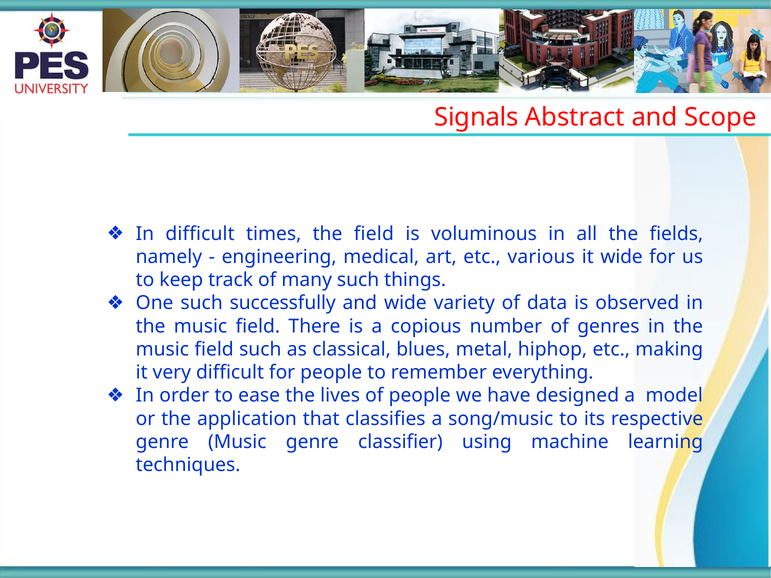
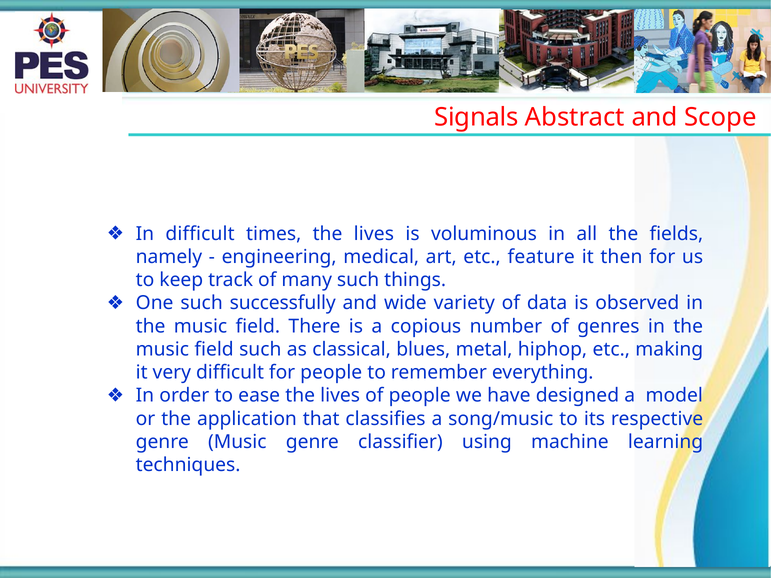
times the field: field -> lives
various: various -> feature
it wide: wide -> then
